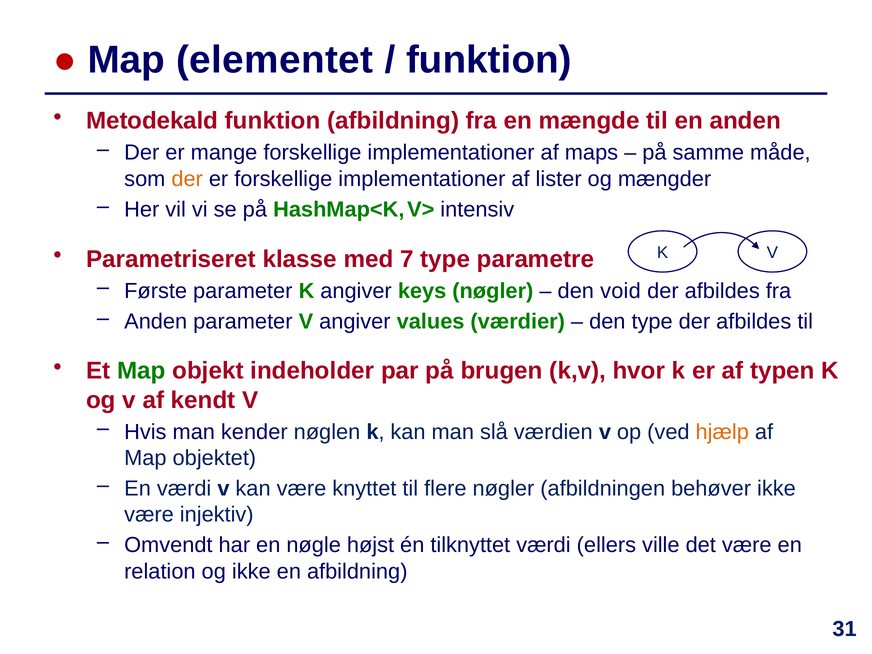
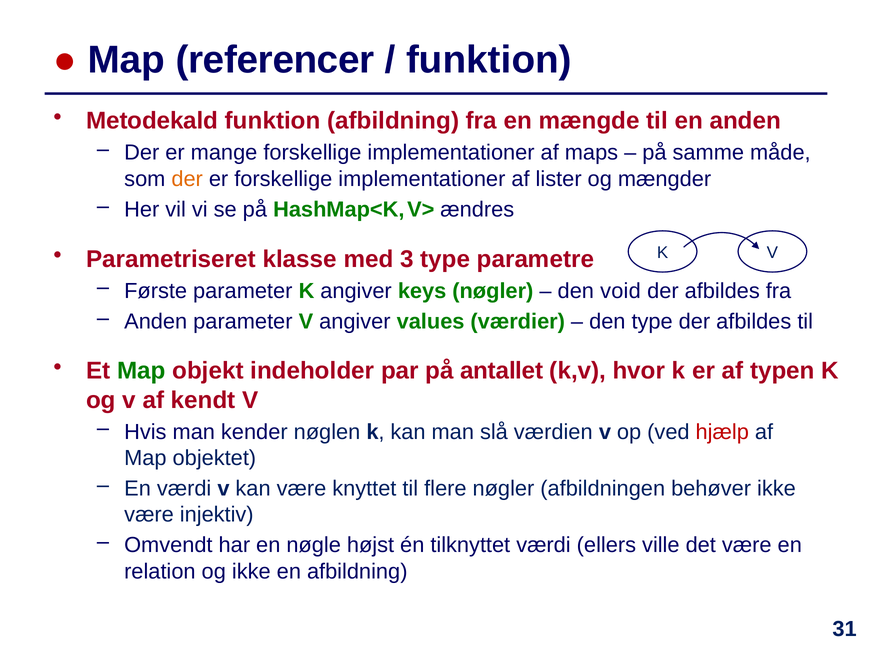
elementet: elementet -> referencer
intensiv: intensiv -> ændres
7: 7 -> 3
brugen: brugen -> antallet
hjælp colour: orange -> red
